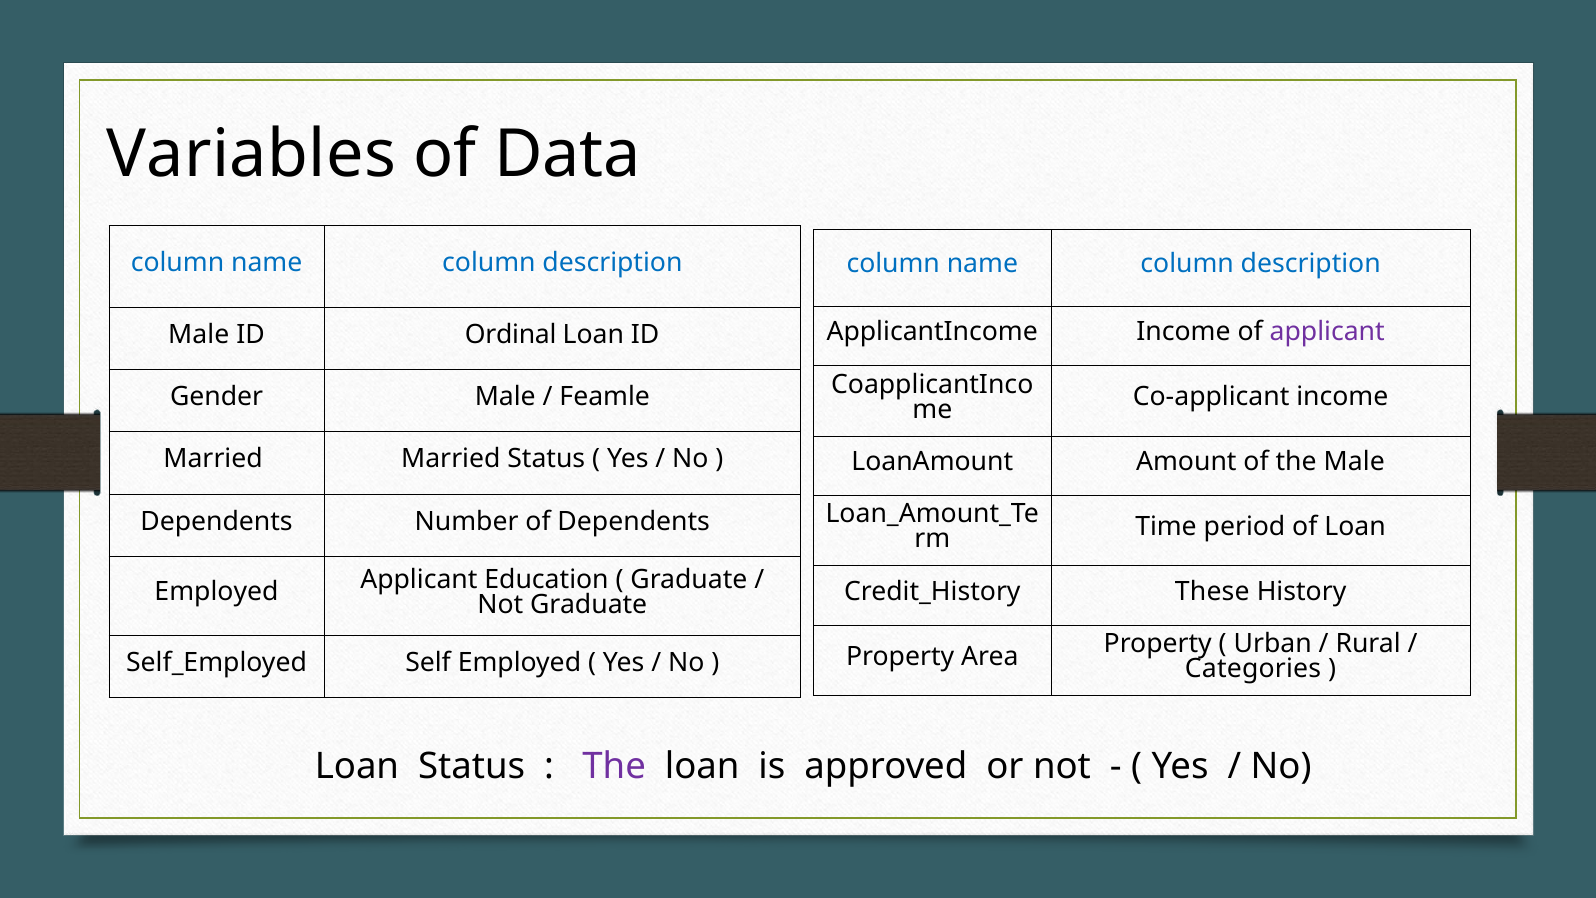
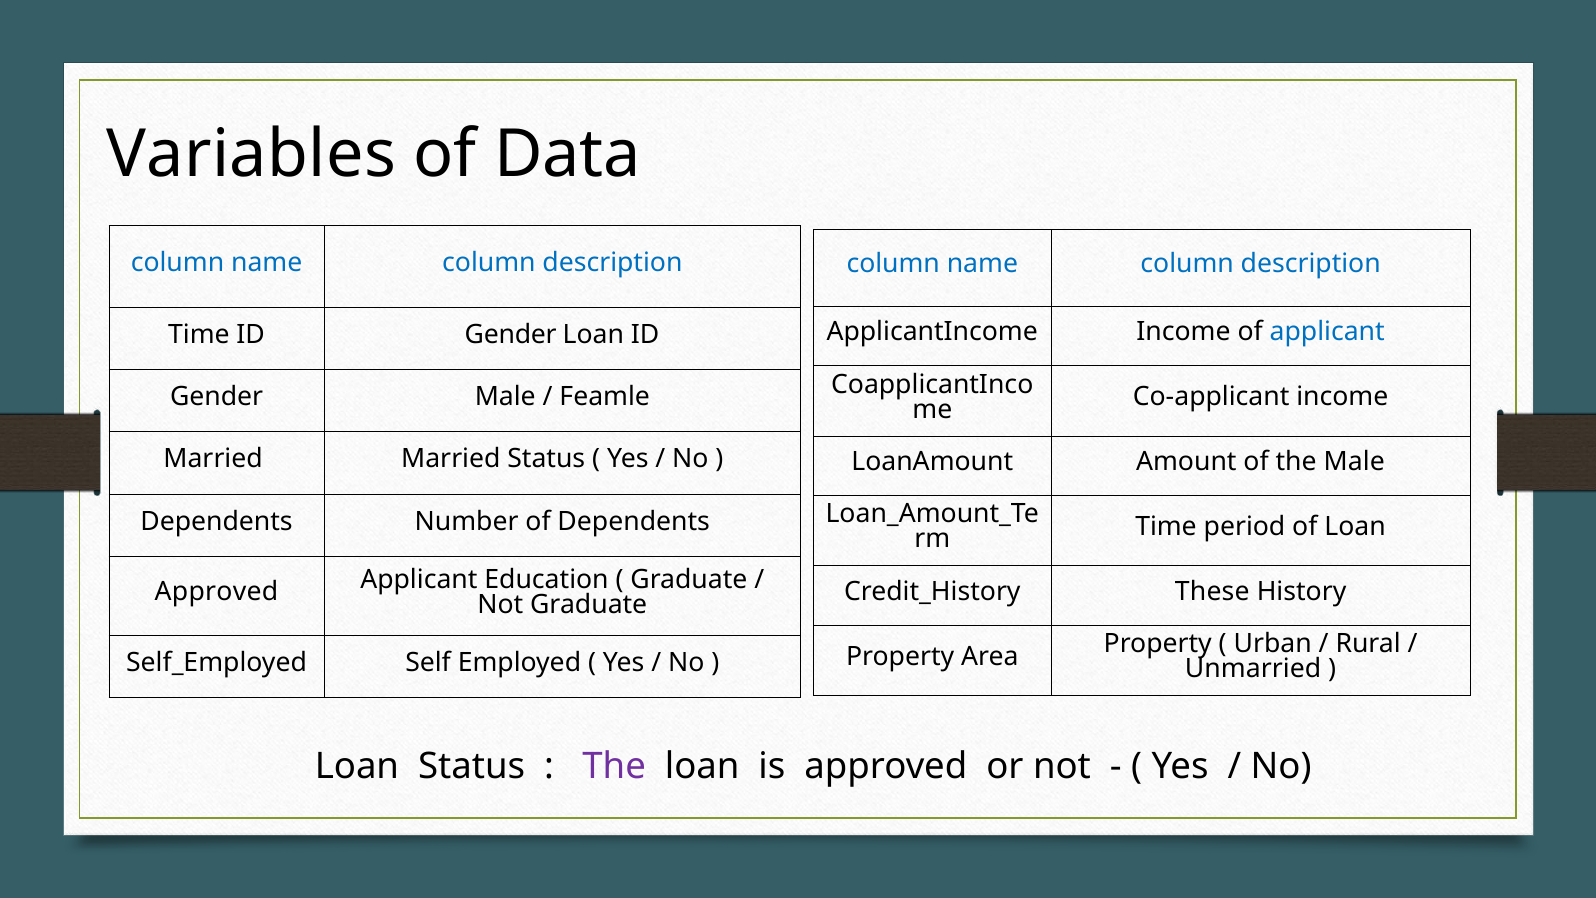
applicant at (1327, 332) colour: purple -> blue
Male at (199, 334): Male -> Time
Ordinal at (511, 334): Ordinal -> Gender
Employed at (217, 592): Employed -> Approved
Categories: Categories -> Unmarried
